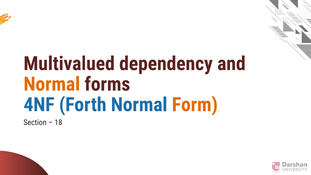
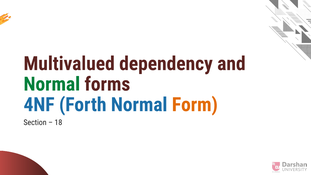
Normal at (52, 84) colour: orange -> green
